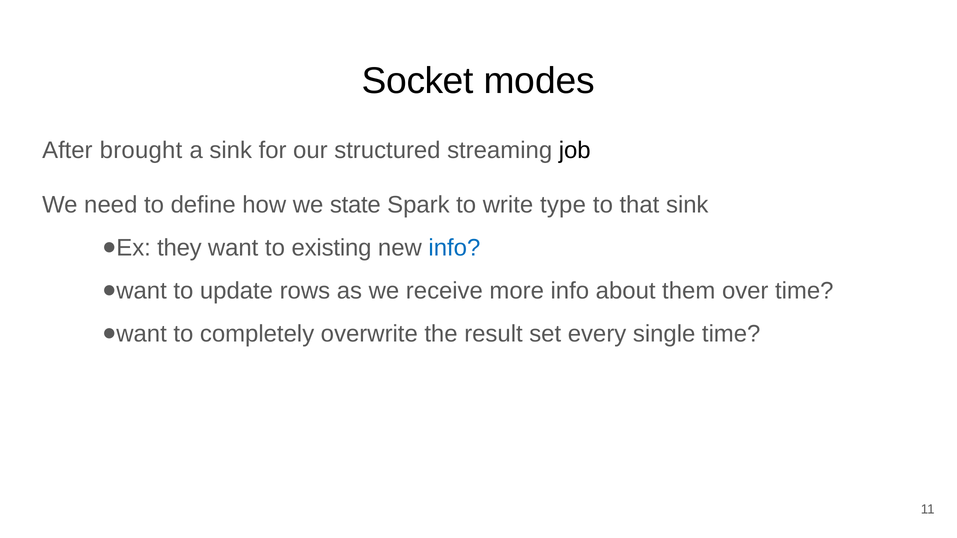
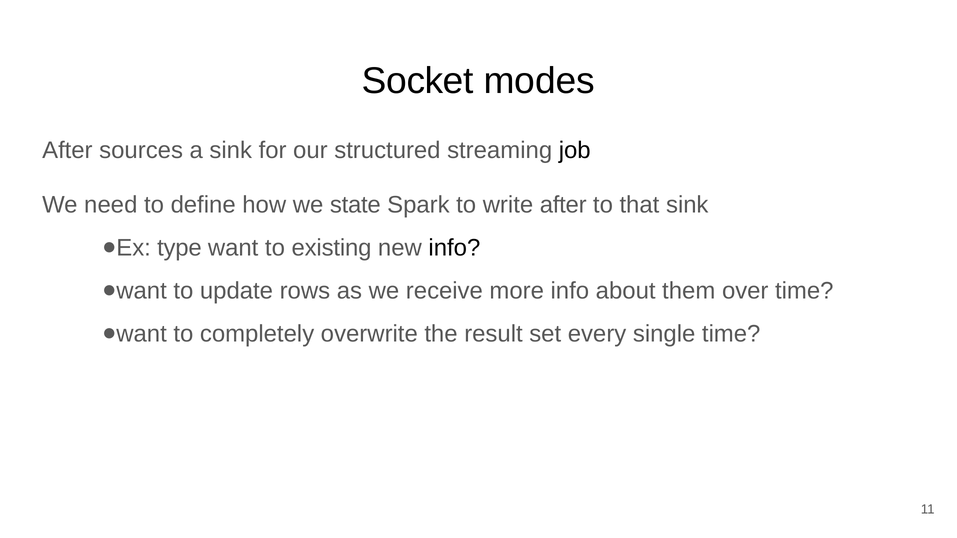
brought: brought -> sources
write type: type -> after
they: they -> type
info at (454, 248) colour: blue -> black
